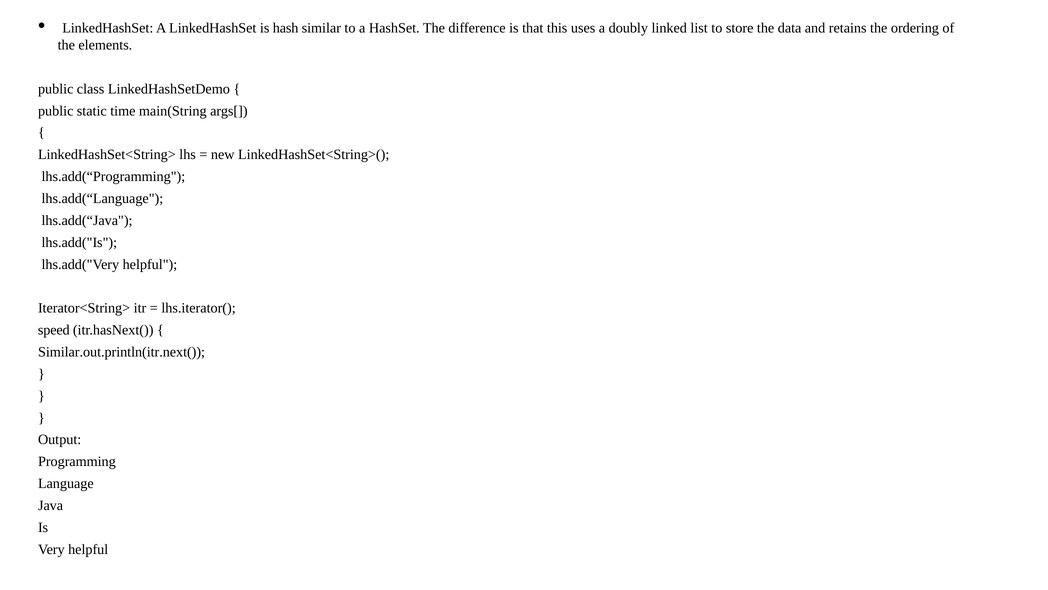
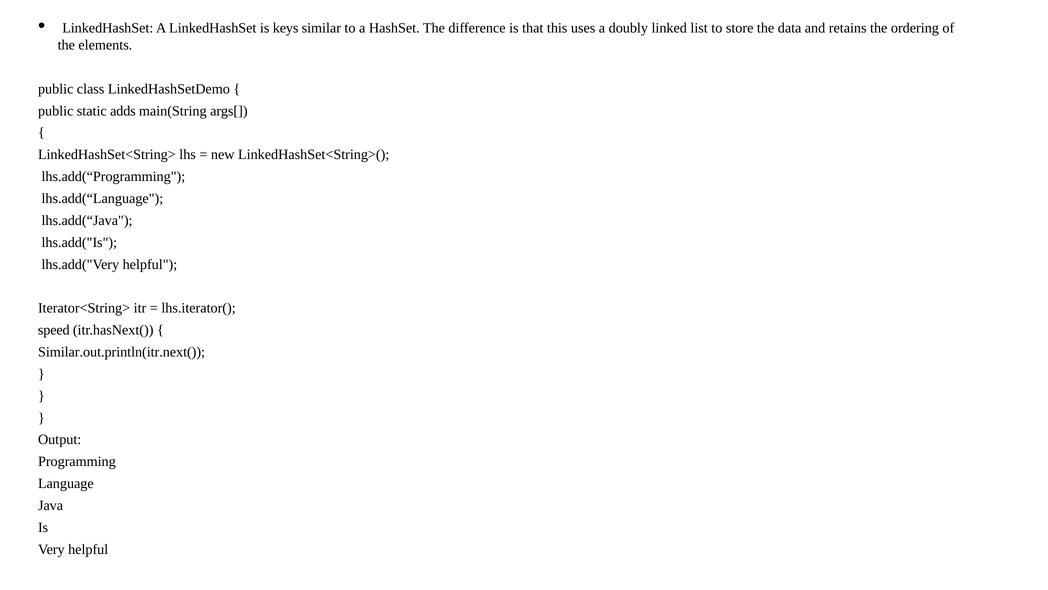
hash: hash -> keys
time: time -> adds
